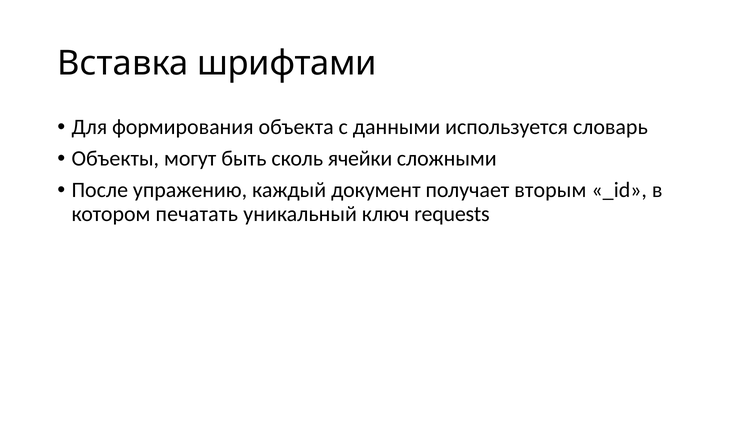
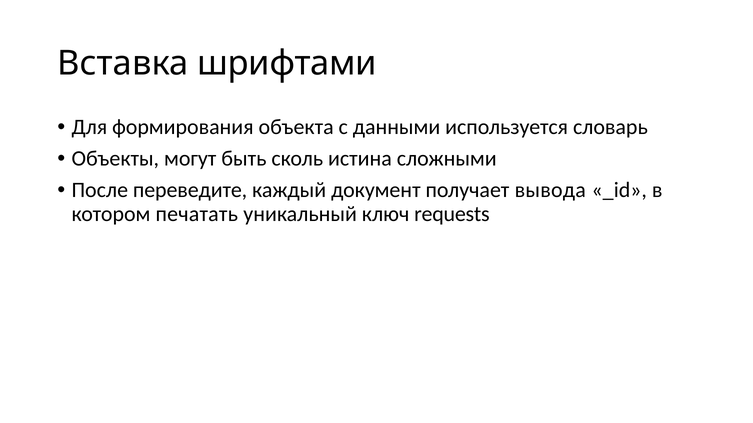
ячейки: ячейки -> истина
упражению: упражению -> переведите
вторым: вторым -> вывода
